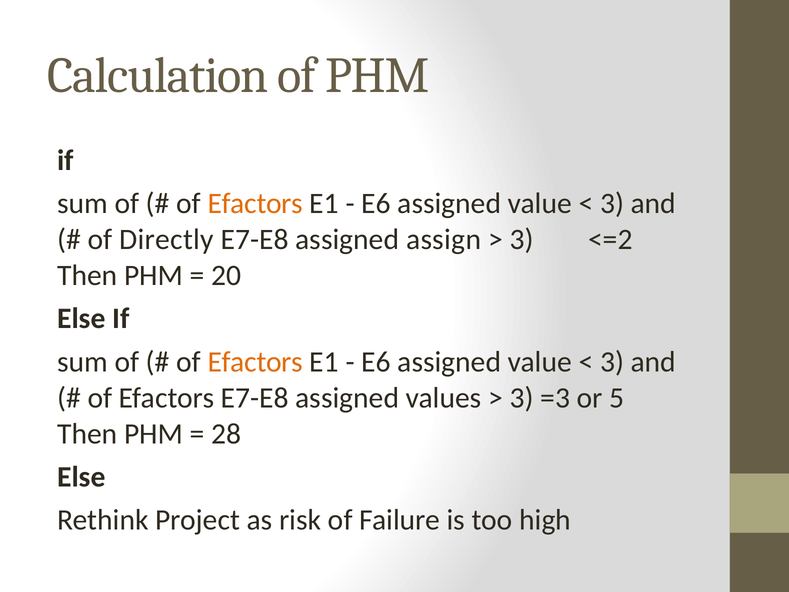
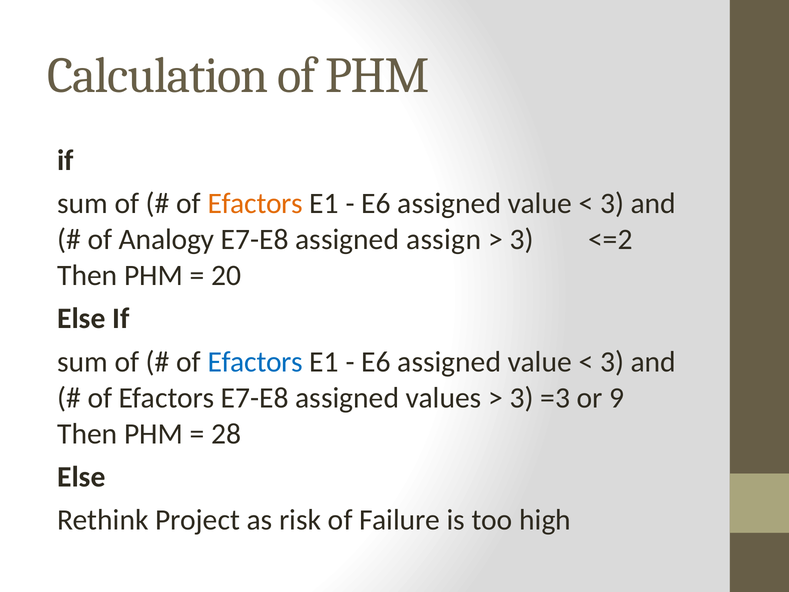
Directly: Directly -> Analogy
Efactors at (255, 362) colour: orange -> blue
5: 5 -> 9
